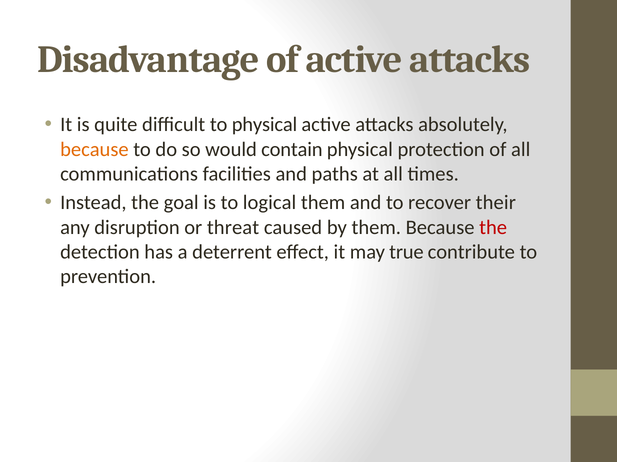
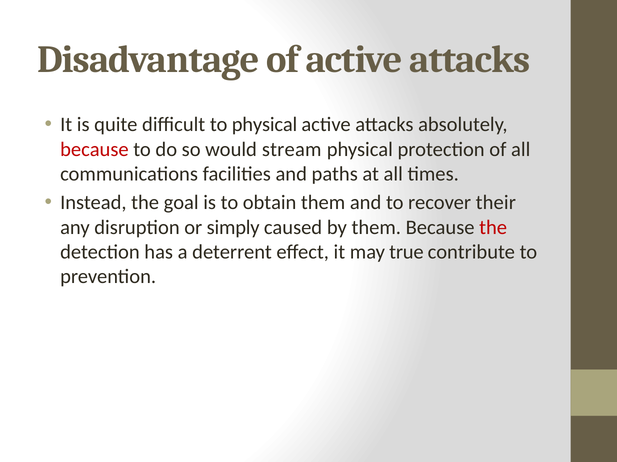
because at (94, 150) colour: orange -> red
contain: contain -> stream
logical: logical -> obtain
threat: threat -> simply
